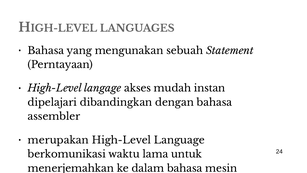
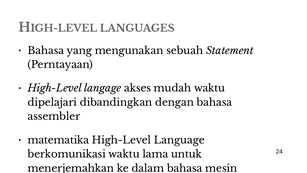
mudah instan: instan -> waktu
merupakan: merupakan -> matematika
